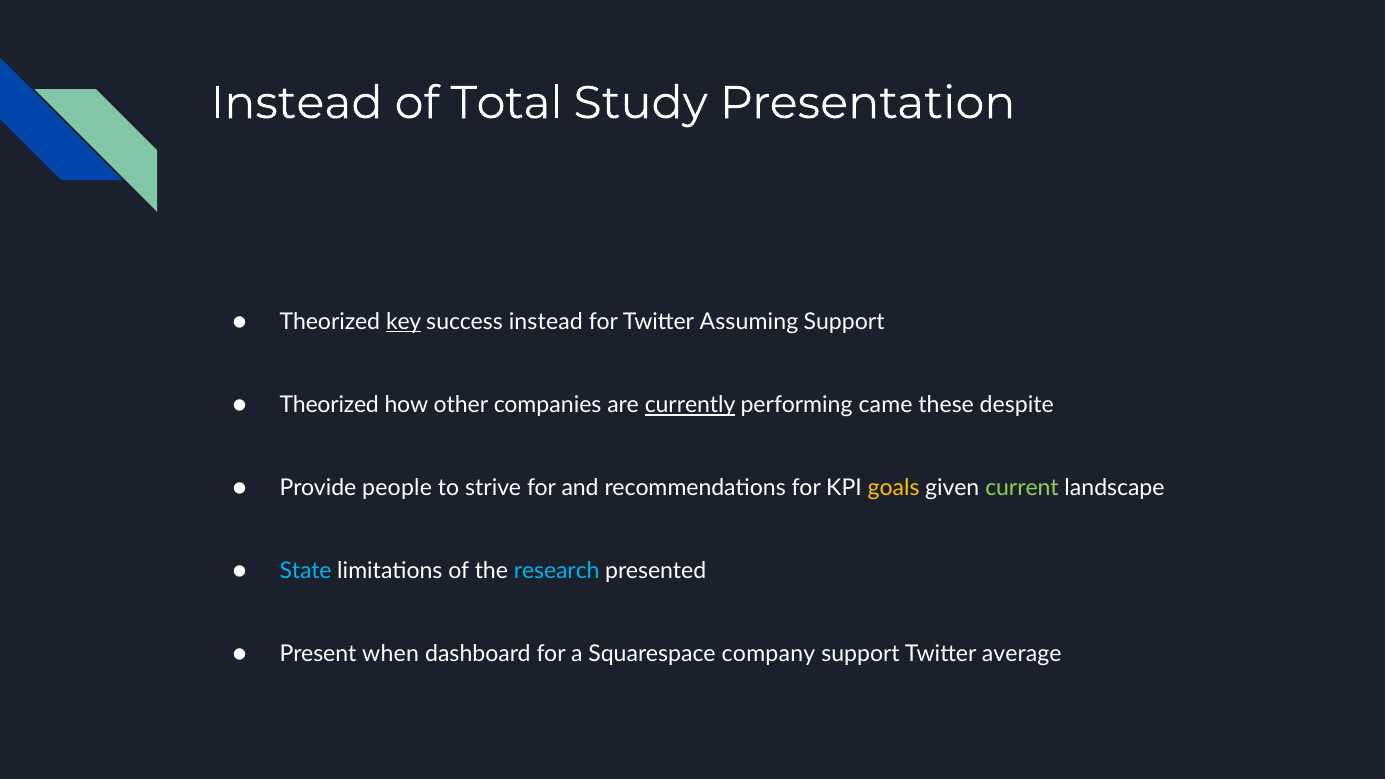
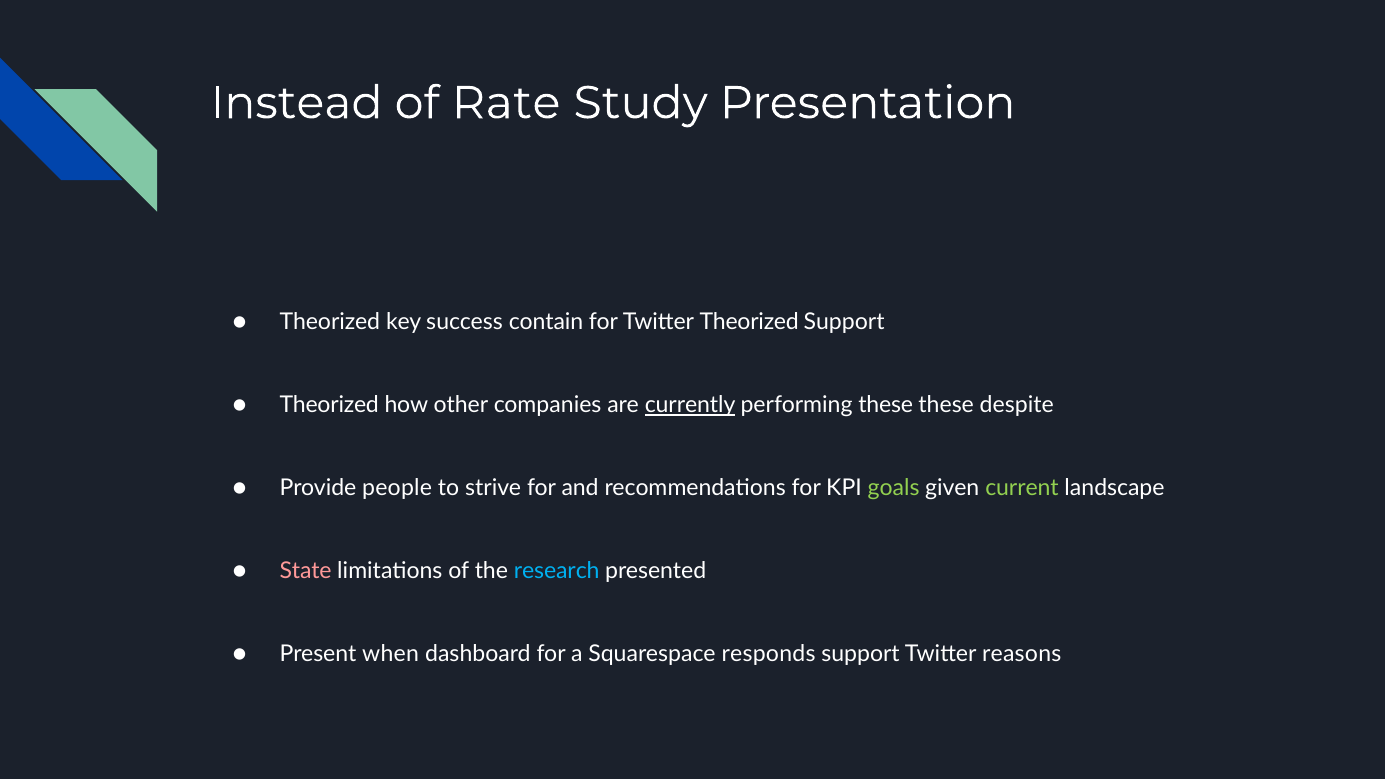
Total: Total -> Rate
key underline: present -> none
success instead: instead -> contain
Twitter Assuming: Assuming -> Theorized
performing came: came -> these
goals colour: yellow -> light green
State colour: light blue -> pink
company: company -> responds
average: average -> reasons
